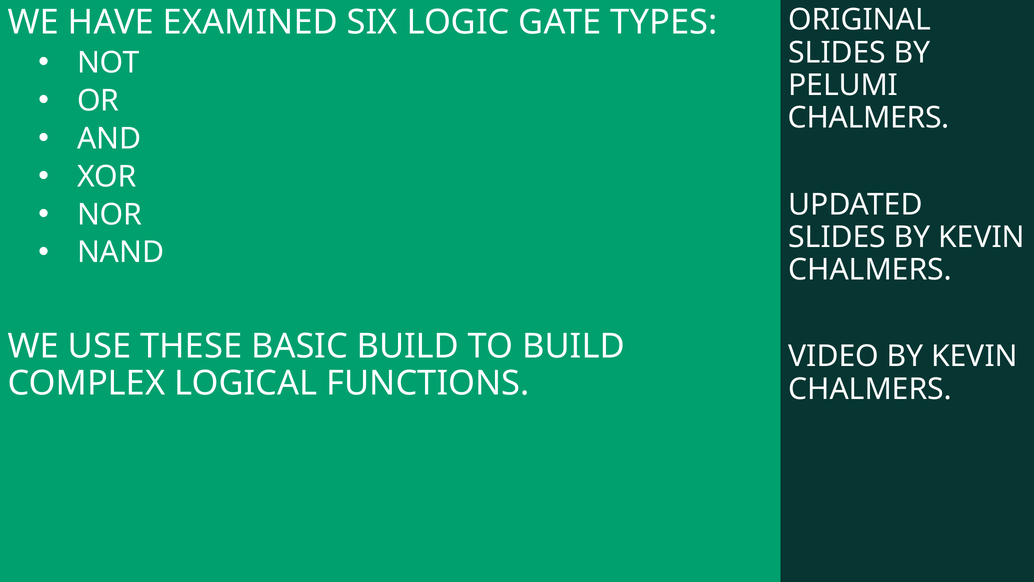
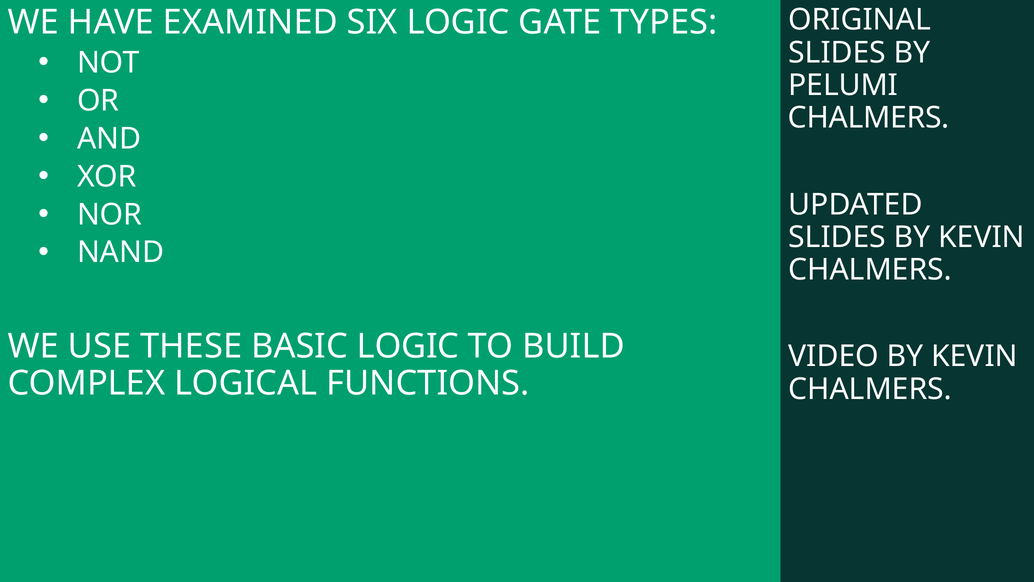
BASIC BUILD: BUILD -> LOGIC
